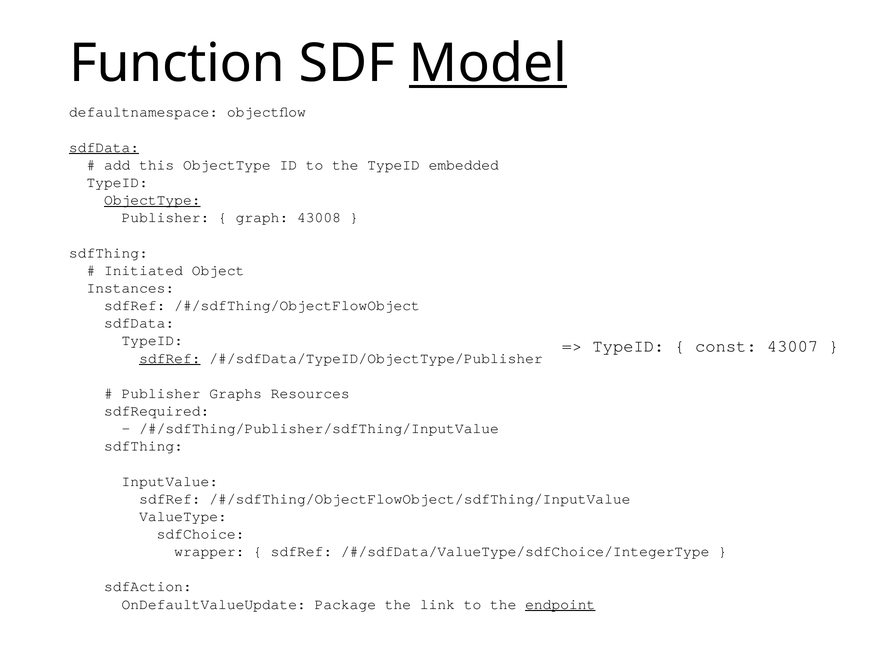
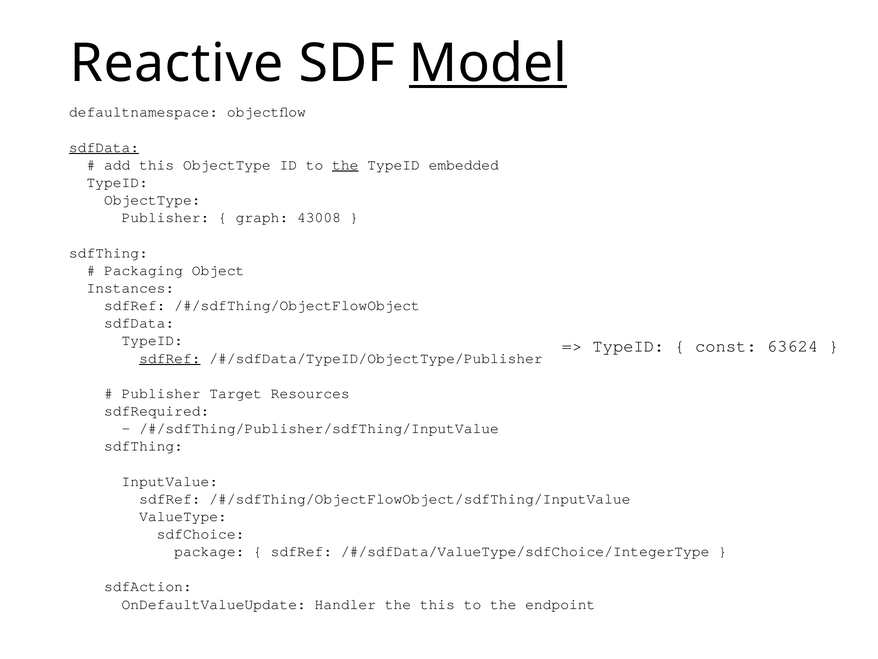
Function: Function -> Reactive
the at (345, 165) underline: none -> present
ObjectType at (152, 200) underline: present -> none
Initiated: Initiated -> Packaging
43007: 43007 -> 63624
Graphs: Graphs -> Target
wrapper: wrapper -> package
Package: Package -> Handler
the link: link -> this
endpoint underline: present -> none
